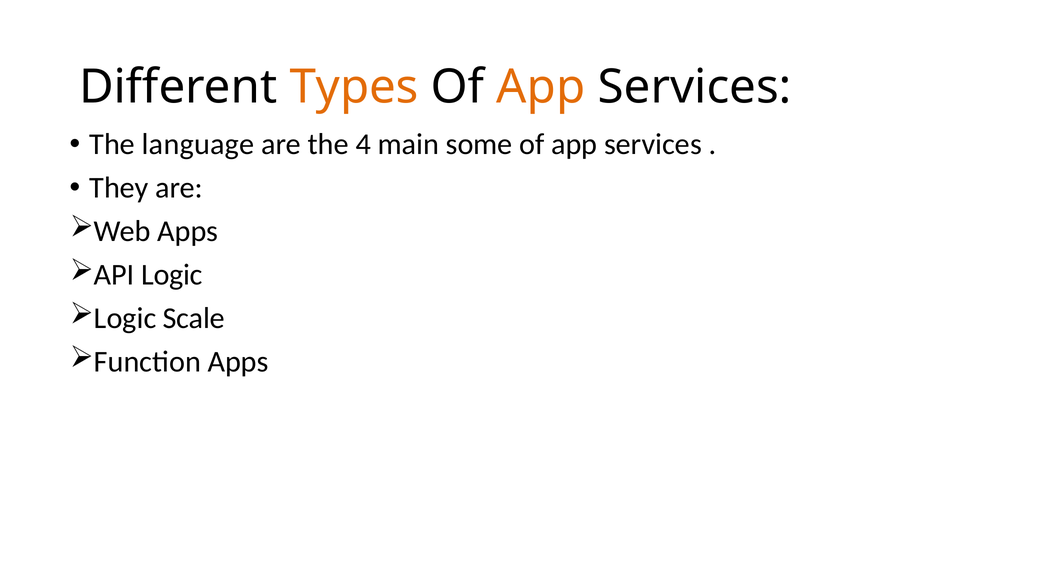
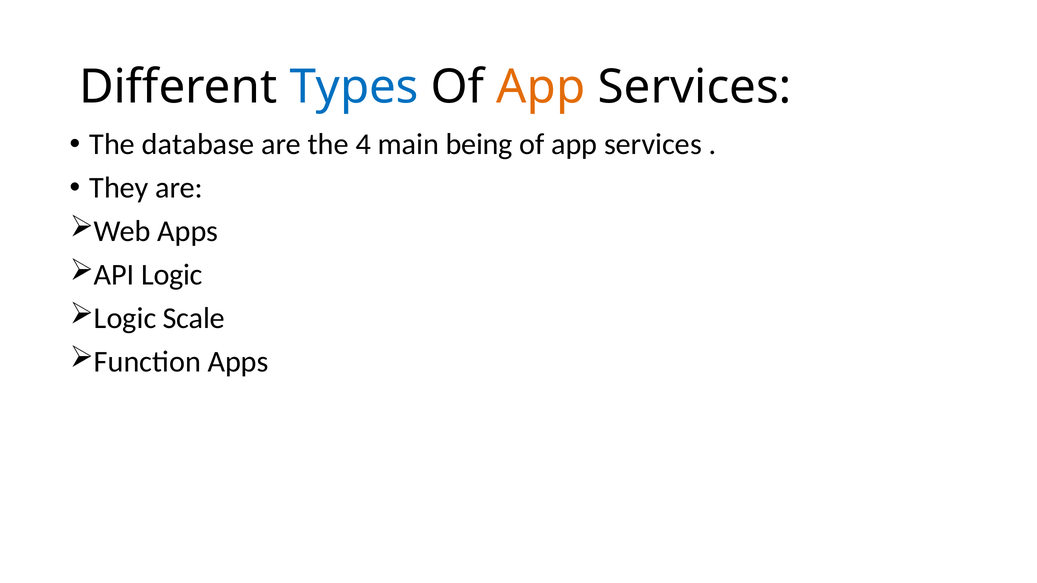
Types colour: orange -> blue
language: language -> database
some: some -> being
